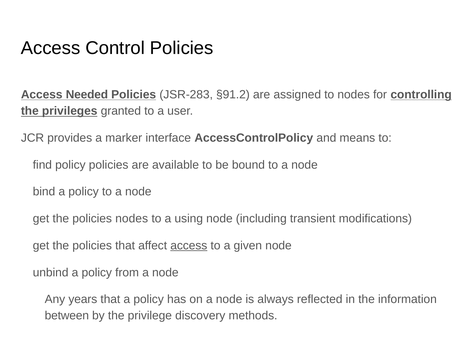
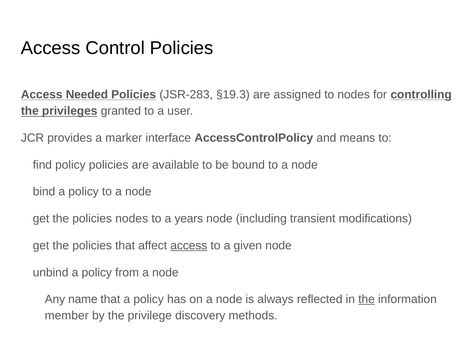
§91.2: §91.2 -> §19.3
using: using -> years
years: years -> name
the at (367, 300) underline: none -> present
between: between -> member
